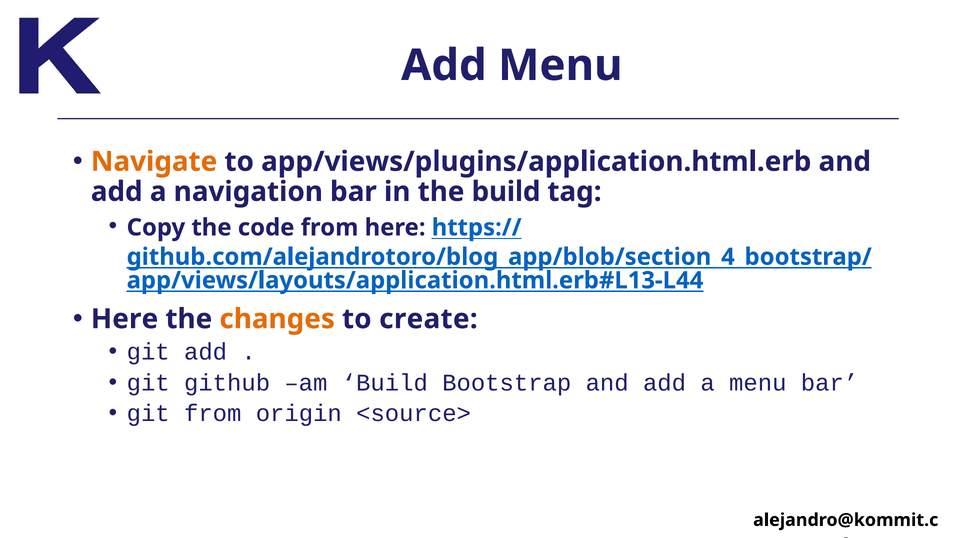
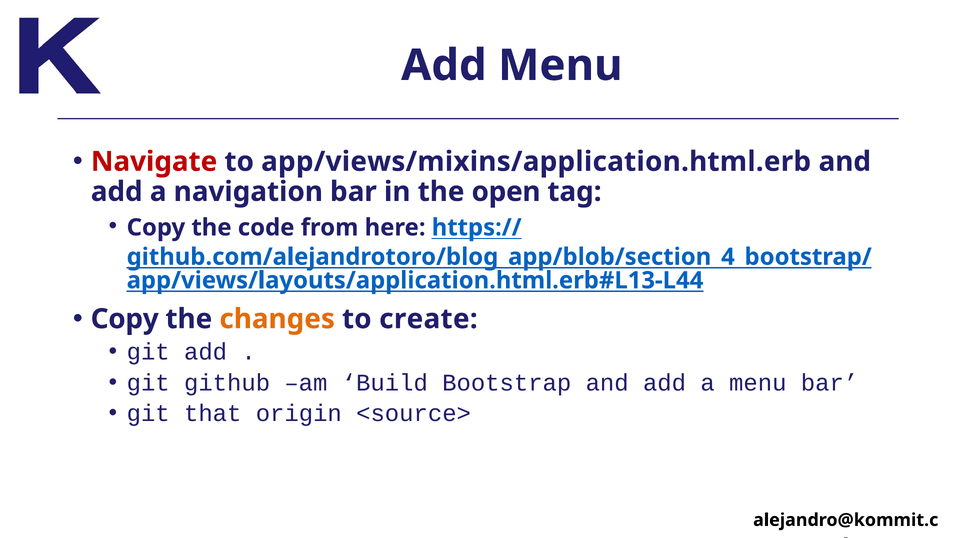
Navigate colour: orange -> red
app/views/plugins/application.html.erb: app/views/plugins/application.html.erb -> app/views/mixins/application.html.erb
the build: build -> open
Here at (124, 319): Here -> Copy
git from: from -> that
